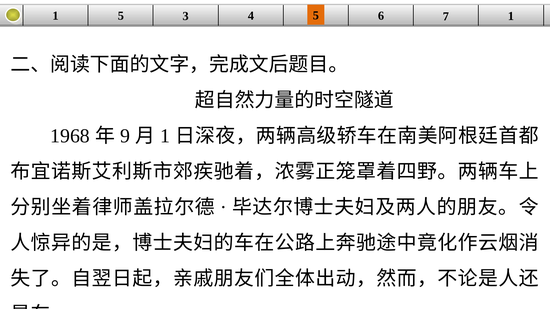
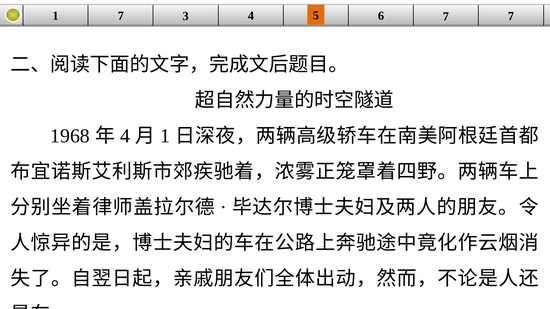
1 5: 5 -> 7
7 1: 1 -> 7
9 at (125, 136): 9 -> 4
